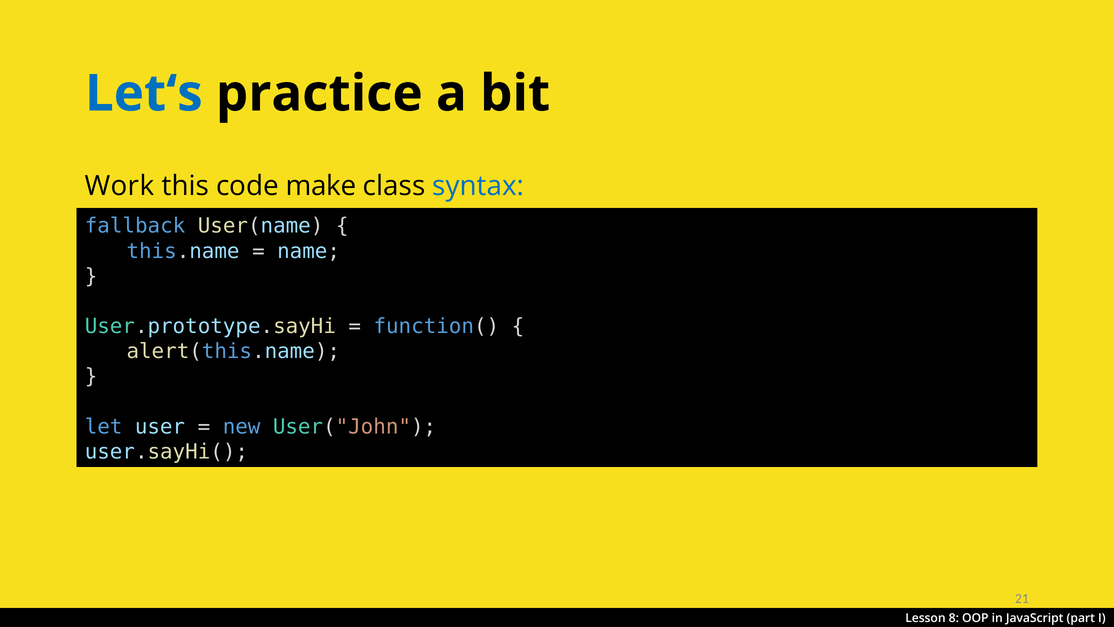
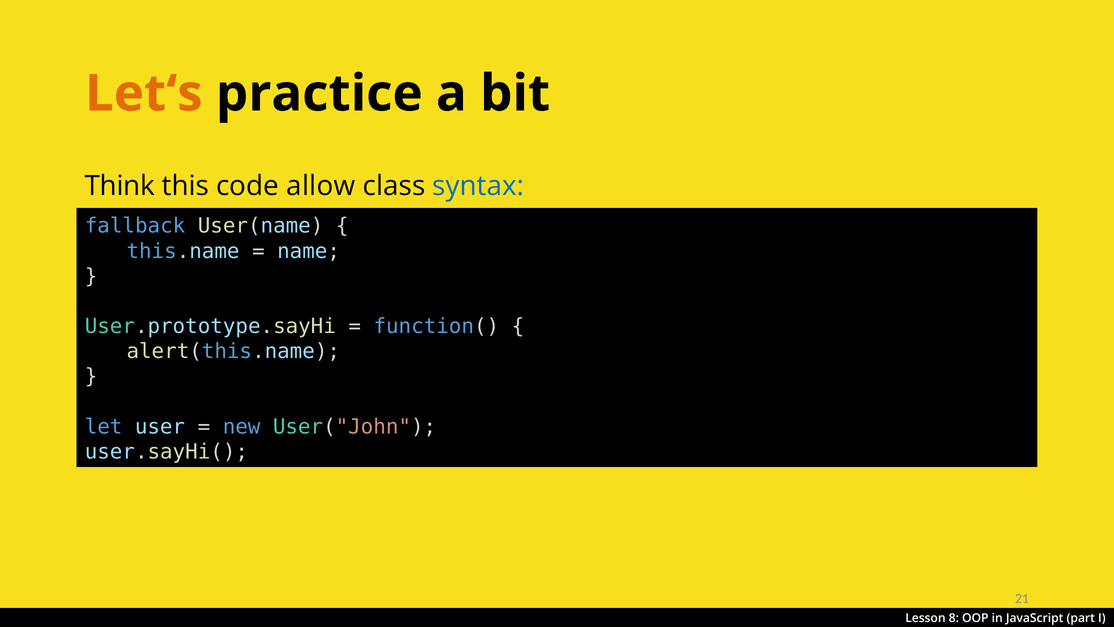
Let‘s colour: blue -> orange
Work: Work -> Think
make: make -> allow
